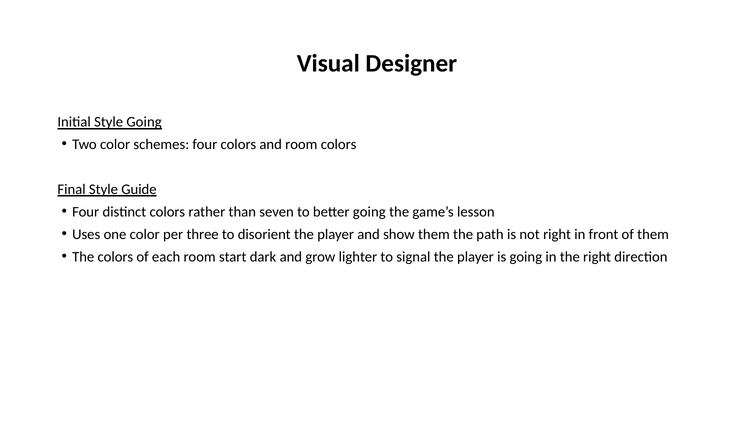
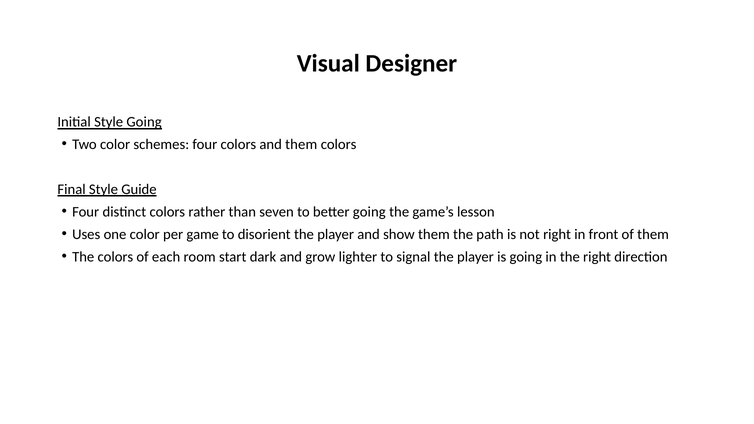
and room: room -> them
three: three -> game
